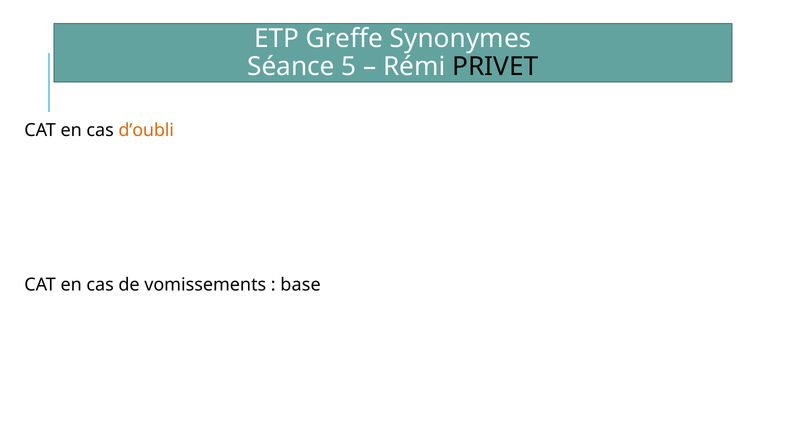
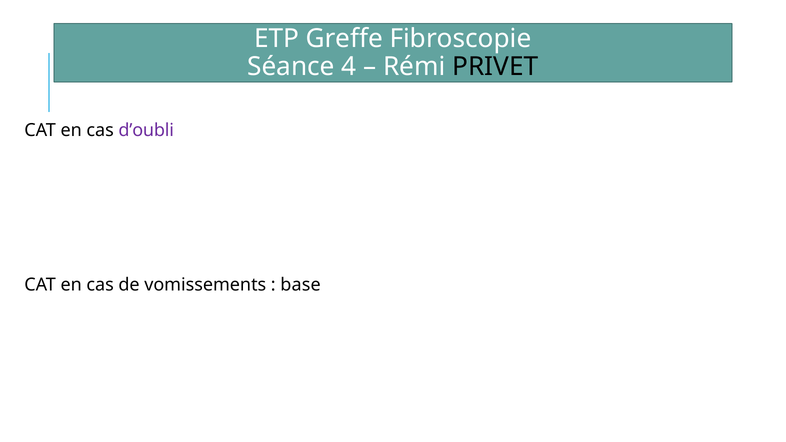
Synonymes: Synonymes -> Fibroscopie
5: 5 -> 4
d’oubli colour: orange -> purple
